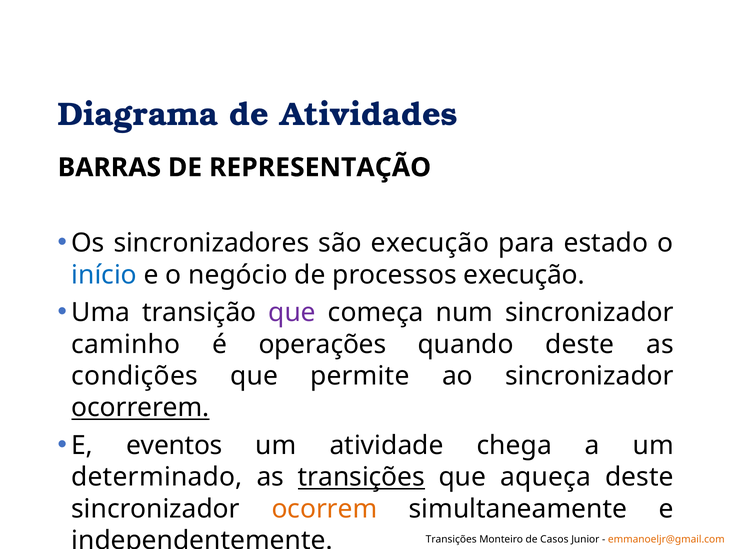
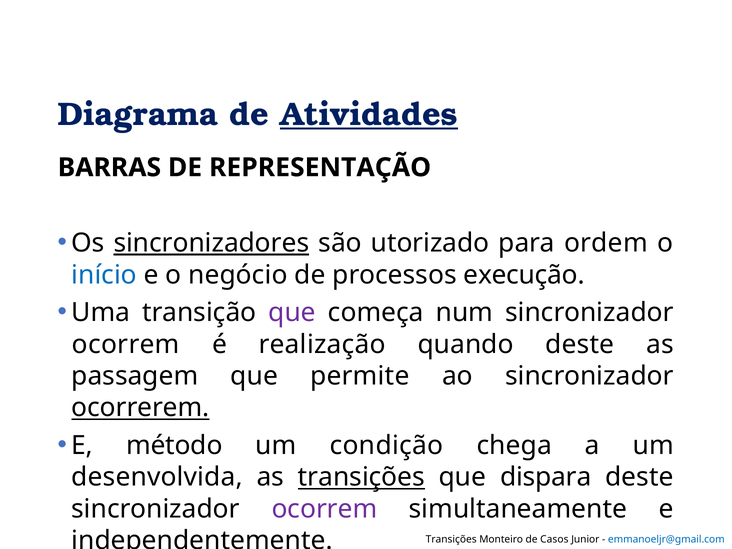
Atividades underline: none -> present
sincronizadores underline: none -> present
são execução: execução -> utorizado
estado: estado -> ordem
caminho at (126, 344): caminho -> ocorrem
operações: operações -> realização
condições: condições -> passagem
eventos: eventos -> método
atividade: atividade -> condição
determinado: determinado -> desenvolvida
aqueça: aqueça -> dispara
ocorrem at (324, 509) colour: orange -> purple
emmanoeljr@gmail.com colour: orange -> blue
